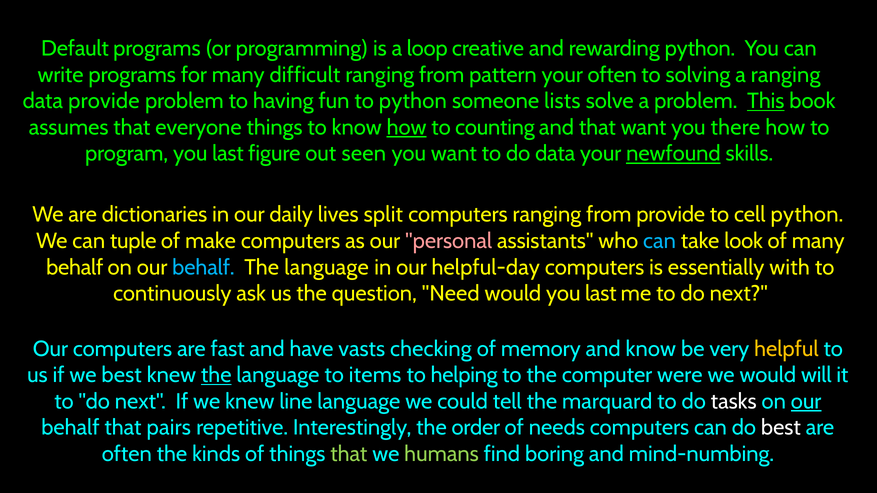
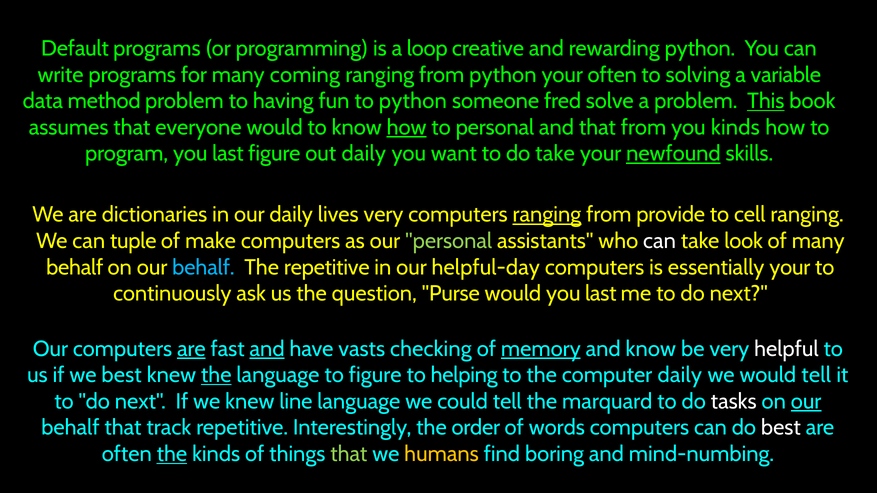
difficult: difficult -> coming
from pattern: pattern -> python
a ranging: ranging -> variable
data provide: provide -> method
lists: lists -> fred
everyone things: things -> would
to counting: counting -> personal
that want: want -> from
you there: there -> kinds
out seen: seen -> daily
do data: data -> take
lives split: split -> very
ranging at (547, 215) underline: none -> present
cell python: python -> ranging
personal at (449, 241) colour: pink -> light green
can at (660, 241) colour: light blue -> white
language at (327, 268): language -> repetitive
essentially with: with -> your
Need: Need -> Purse
are at (191, 349) underline: none -> present
and at (267, 349) underline: none -> present
memory underline: none -> present
helpful colour: yellow -> white
to items: items -> figure
computer were: were -> daily
would will: will -> tell
pairs: pairs -> track
needs: needs -> words
the at (172, 454) underline: none -> present
humans colour: light green -> yellow
